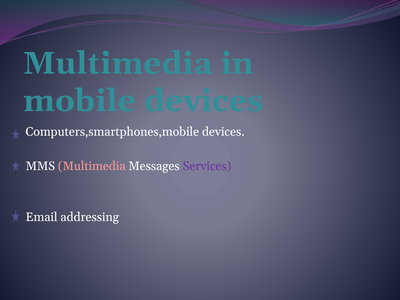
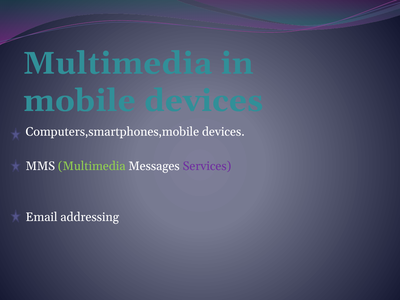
Multimedia at (92, 166) colour: pink -> light green
